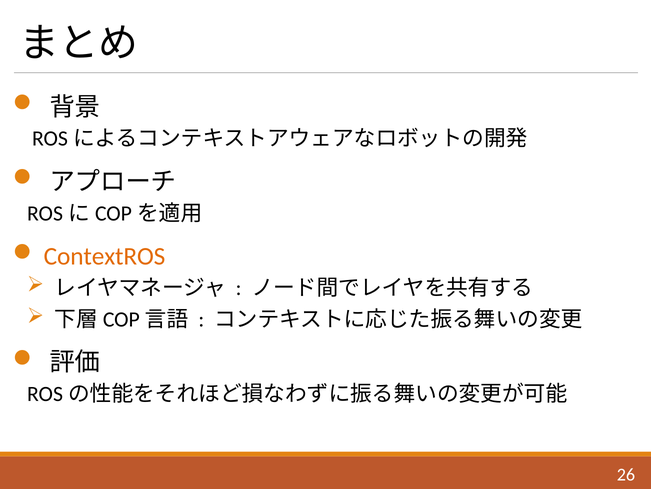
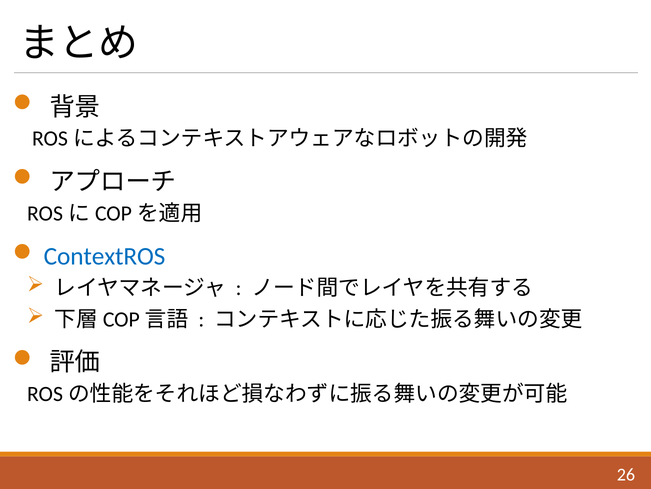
ContextROS colour: orange -> blue
